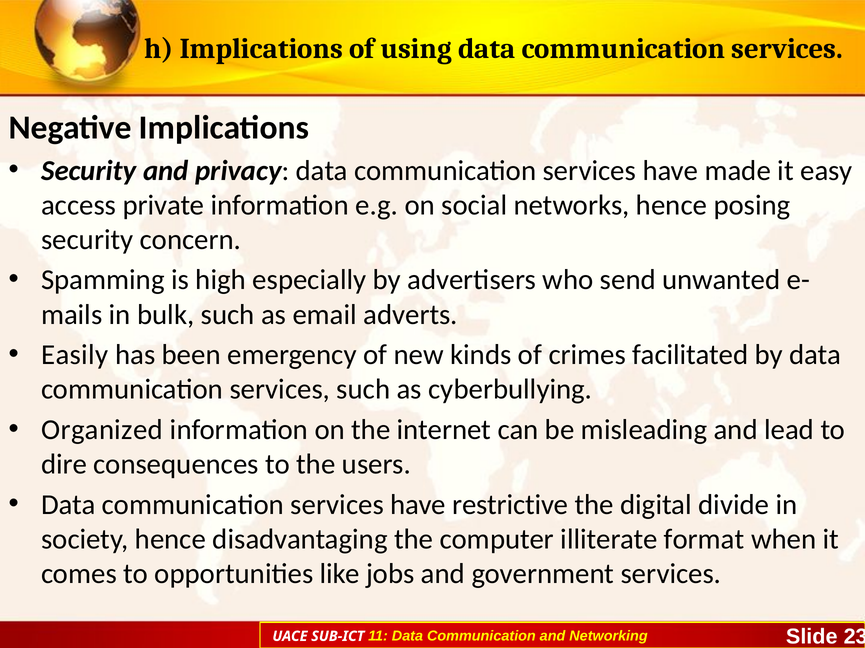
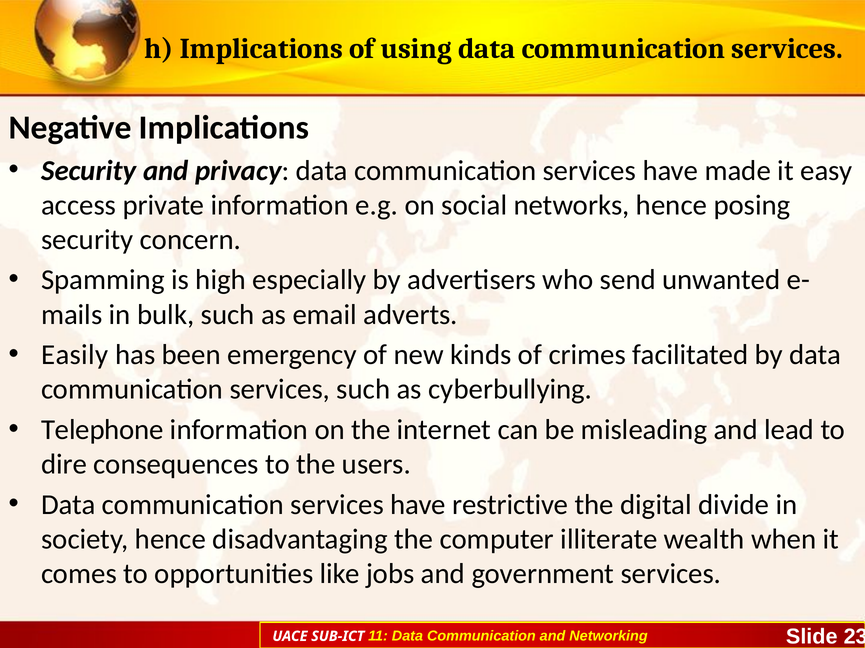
Organized: Organized -> Telephone
format: format -> wealth
